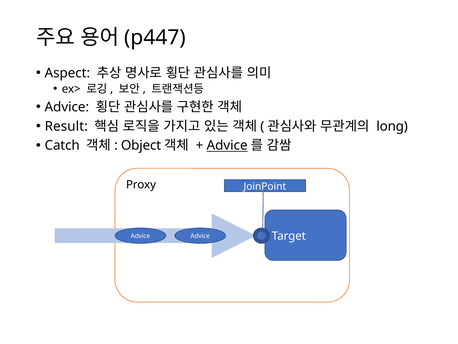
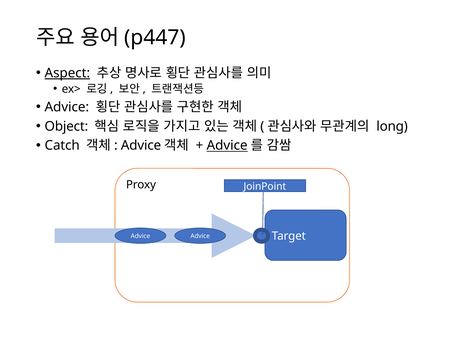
Aspect underline: none -> present
Result: Result -> Object
Object at (141, 145): Object -> Advice
